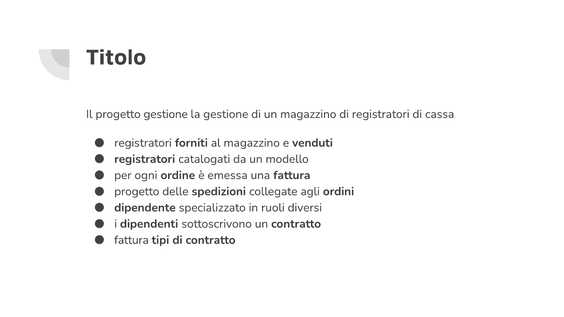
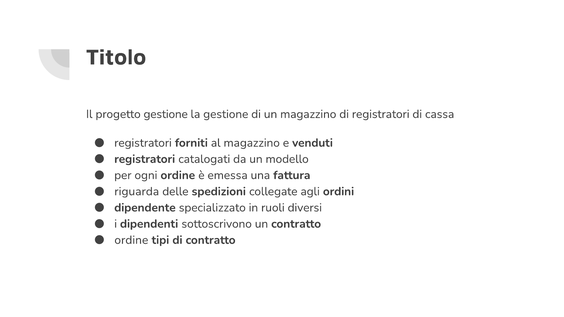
progetto at (137, 192): progetto -> riguarda
fattura at (131, 240): fattura -> ordine
